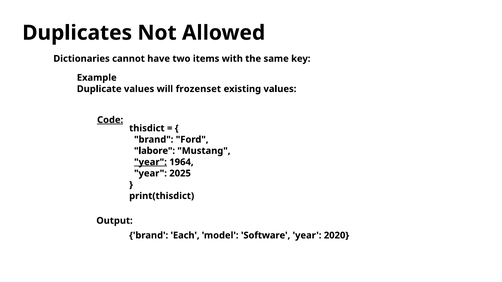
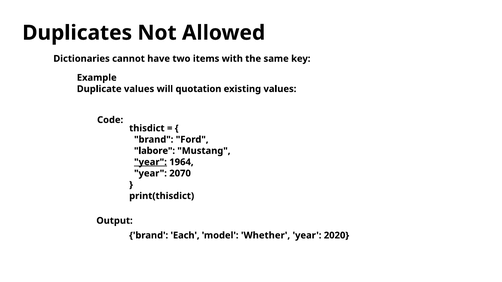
frozenset: frozenset -> quotation
Code underline: present -> none
2025: 2025 -> 2070
Software: Software -> Whether
